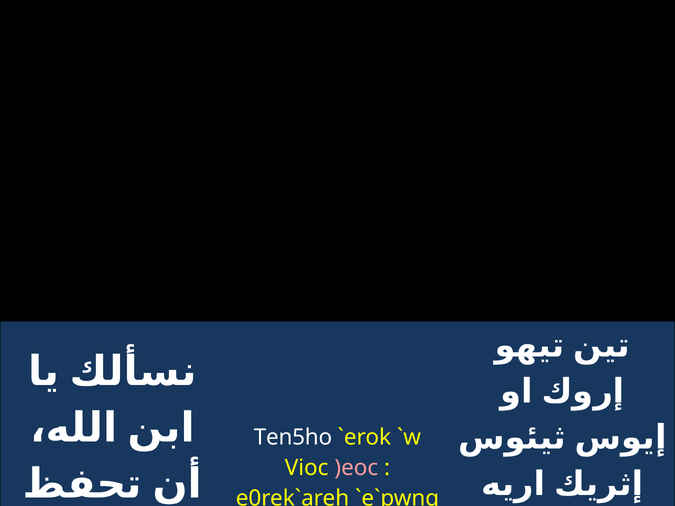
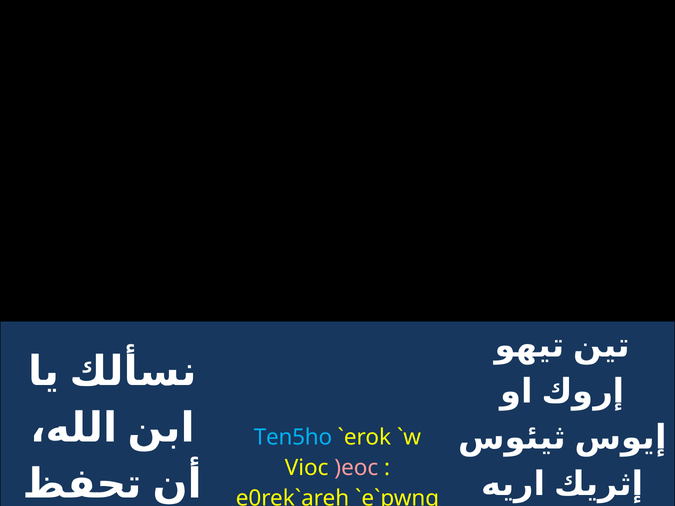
Ten5ho colour: white -> light blue
